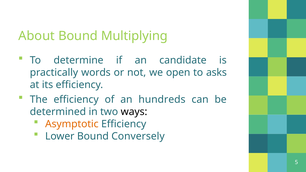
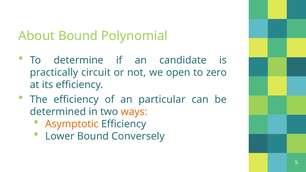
Multiplying: Multiplying -> Polynomial
words: words -> circuit
asks: asks -> zero
hundreds: hundreds -> particular
ways colour: black -> orange
